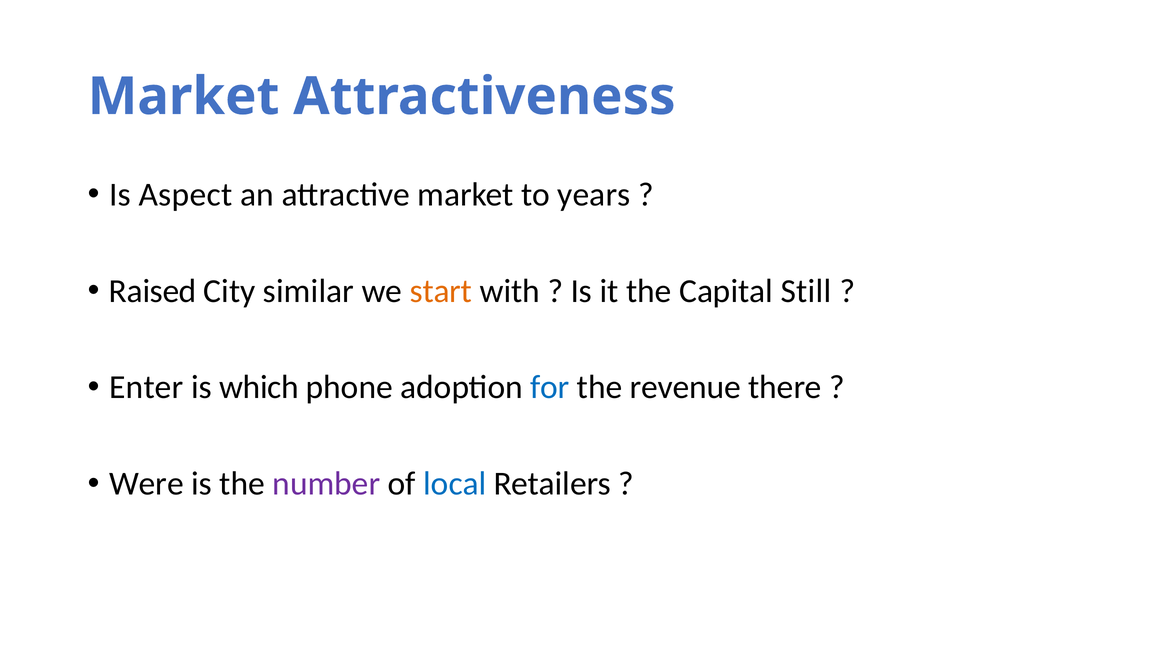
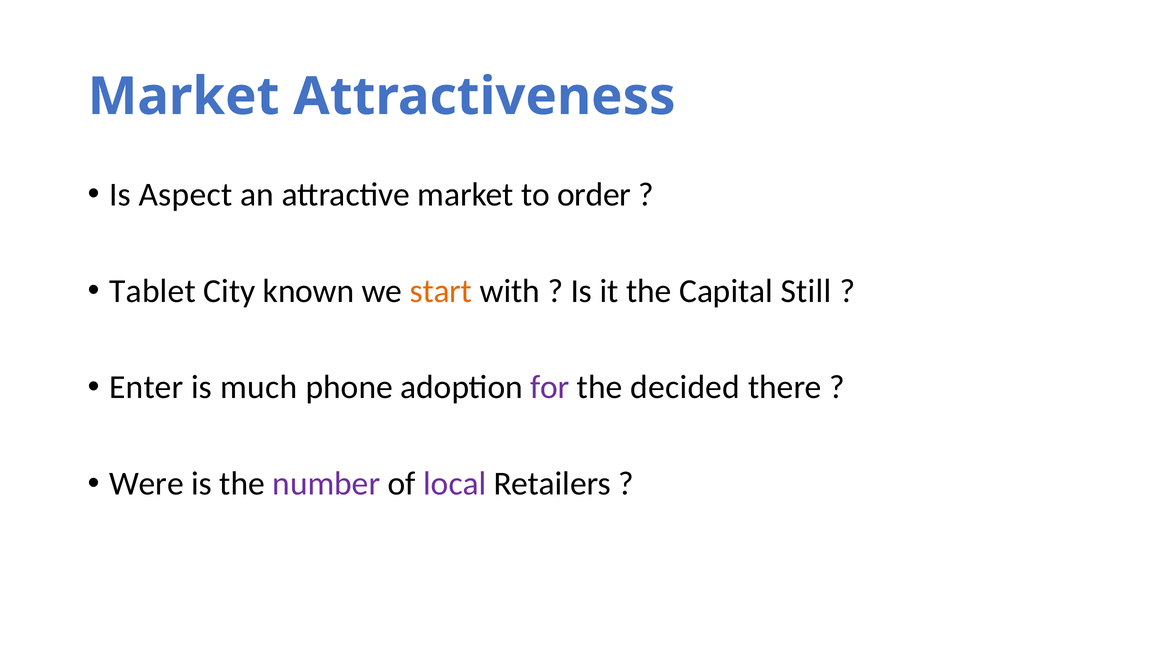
years: years -> order
Raised: Raised -> Tablet
similar: similar -> known
which: which -> much
for colour: blue -> purple
revenue: revenue -> decided
local colour: blue -> purple
